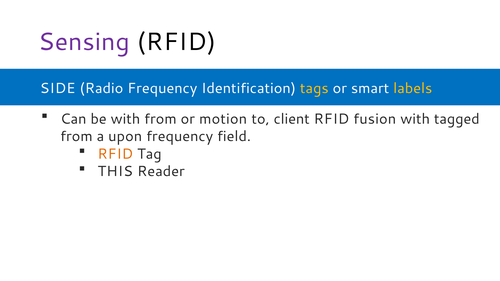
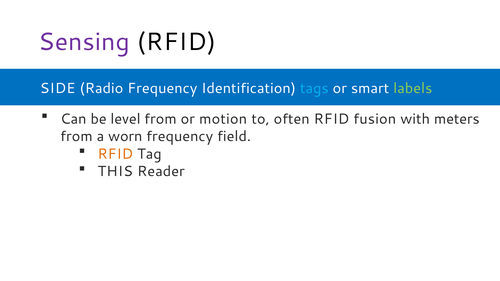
tags colour: yellow -> light blue
labels colour: yellow -> light green
be with: with -> level
client: client -> often
tagged: tagged -> meters
upon: upon -> worn
